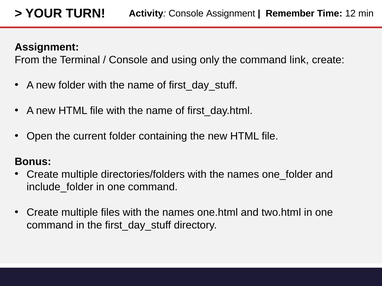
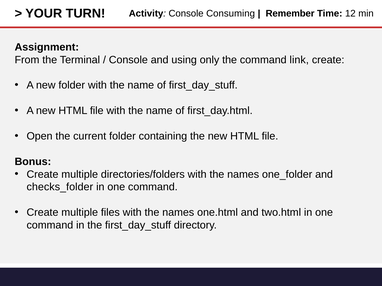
Console Assignment: Assignment -> Consuming
include_folder: include_folder -> checks_folder
